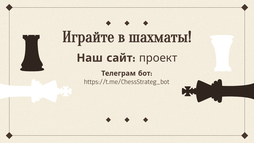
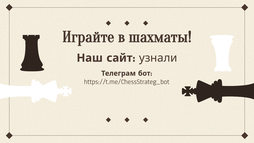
проект: проект -> узнали
